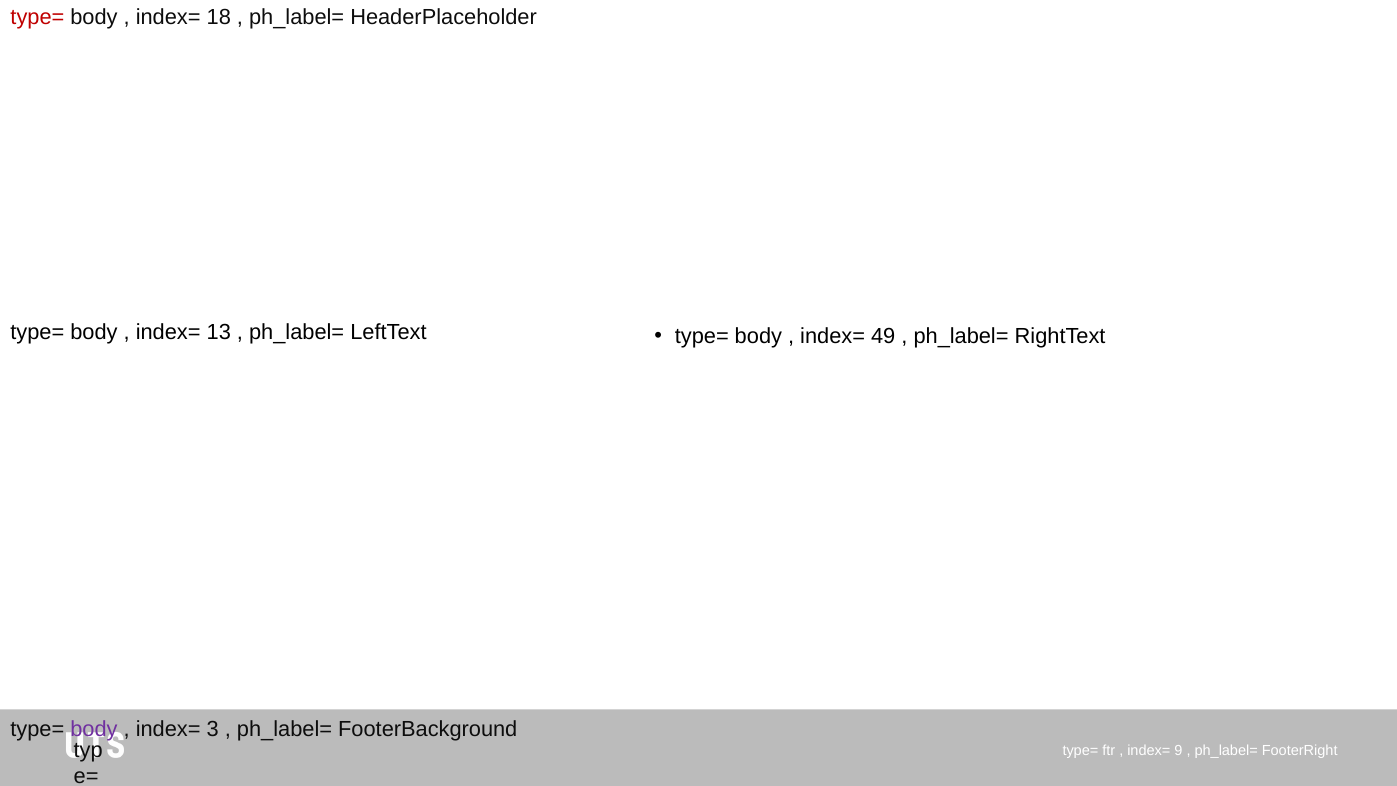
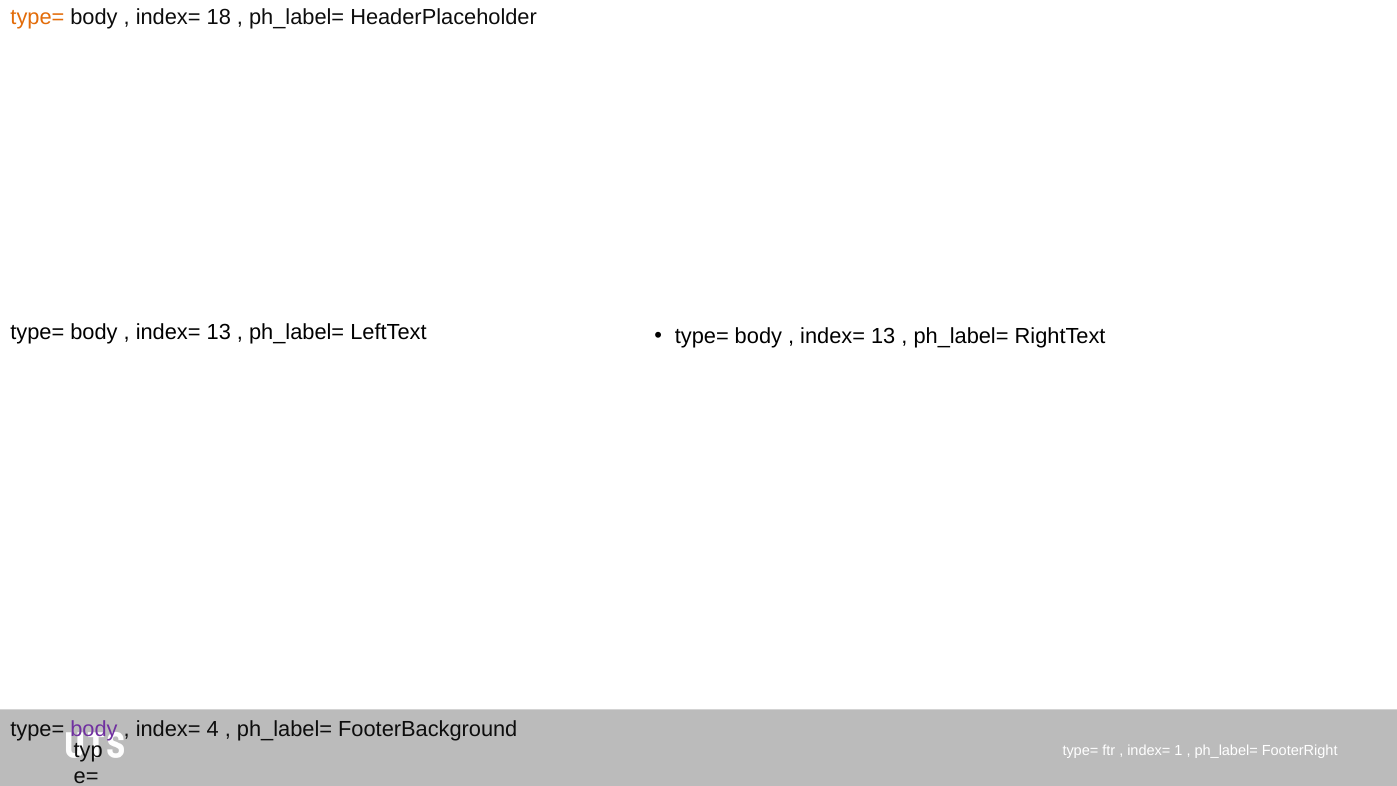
type= at (37, 17) colour: red -> orange
49 at (883, 336): 49 -> 13
3: 3 -> 4
index= 9: 9 -> 1
